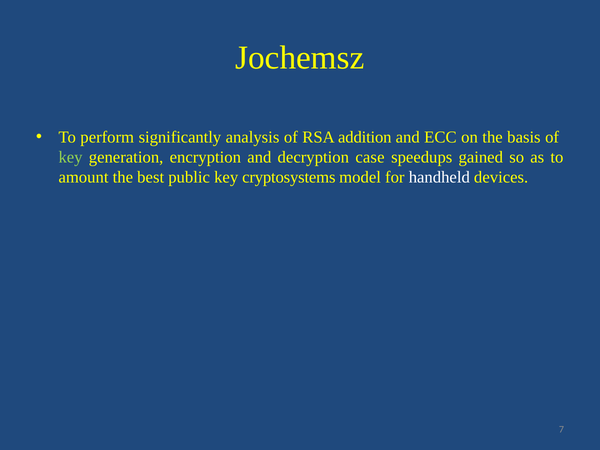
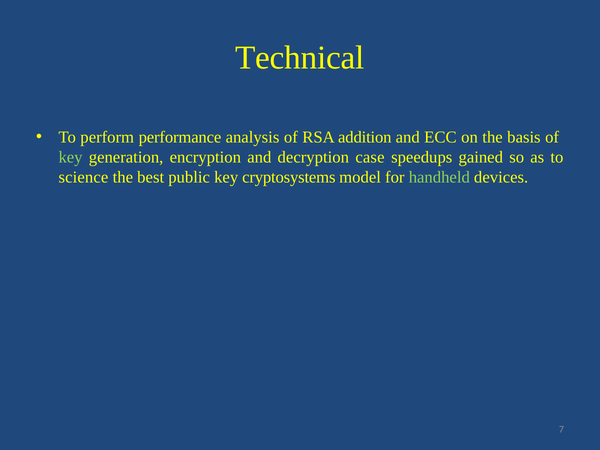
Jochemsz: Jochemsz -> Technical
significantly: significantly -> performance
amount: amount -> science
handheld colour: white -> light green
